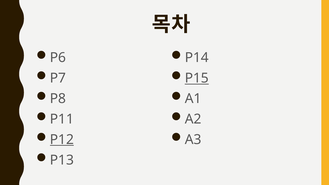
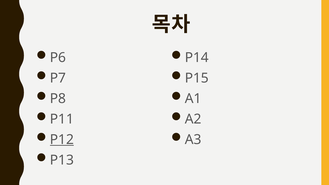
P15 underline: present -> none
